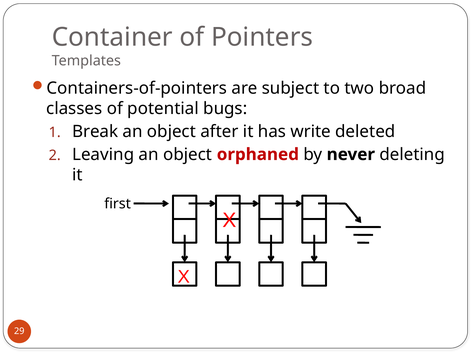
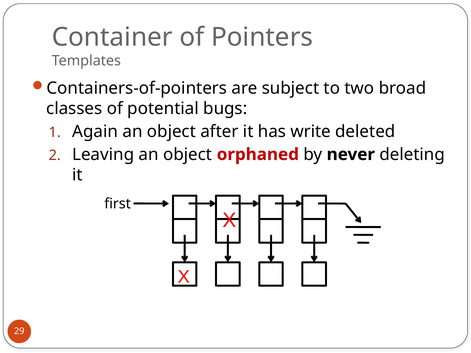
Break: Break -> Again
